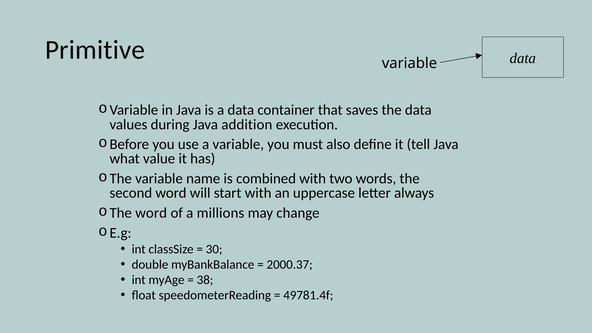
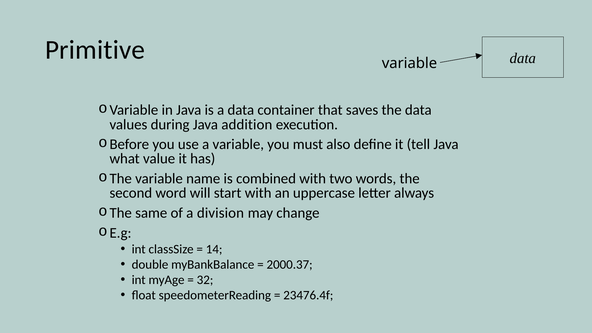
The word: word -> same
millions: millions -> division
30: 30 -> 14
38: 38 -> 32
49781.4f: 49781.4f -> 23476.4f
